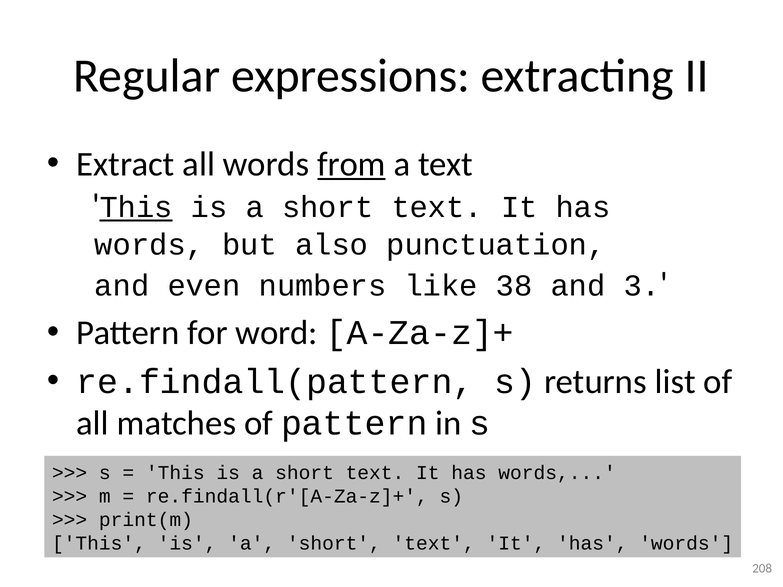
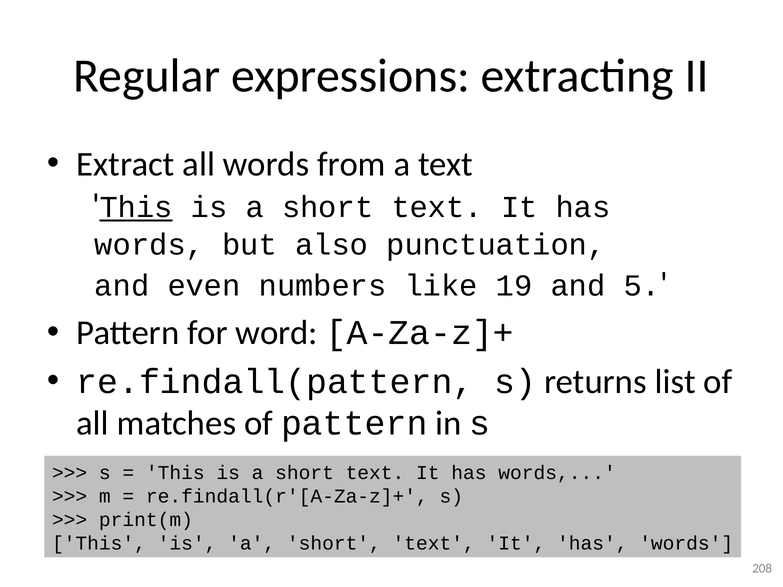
from underline: present -> none
38: 38 -> 19
3: 3 -> 5
